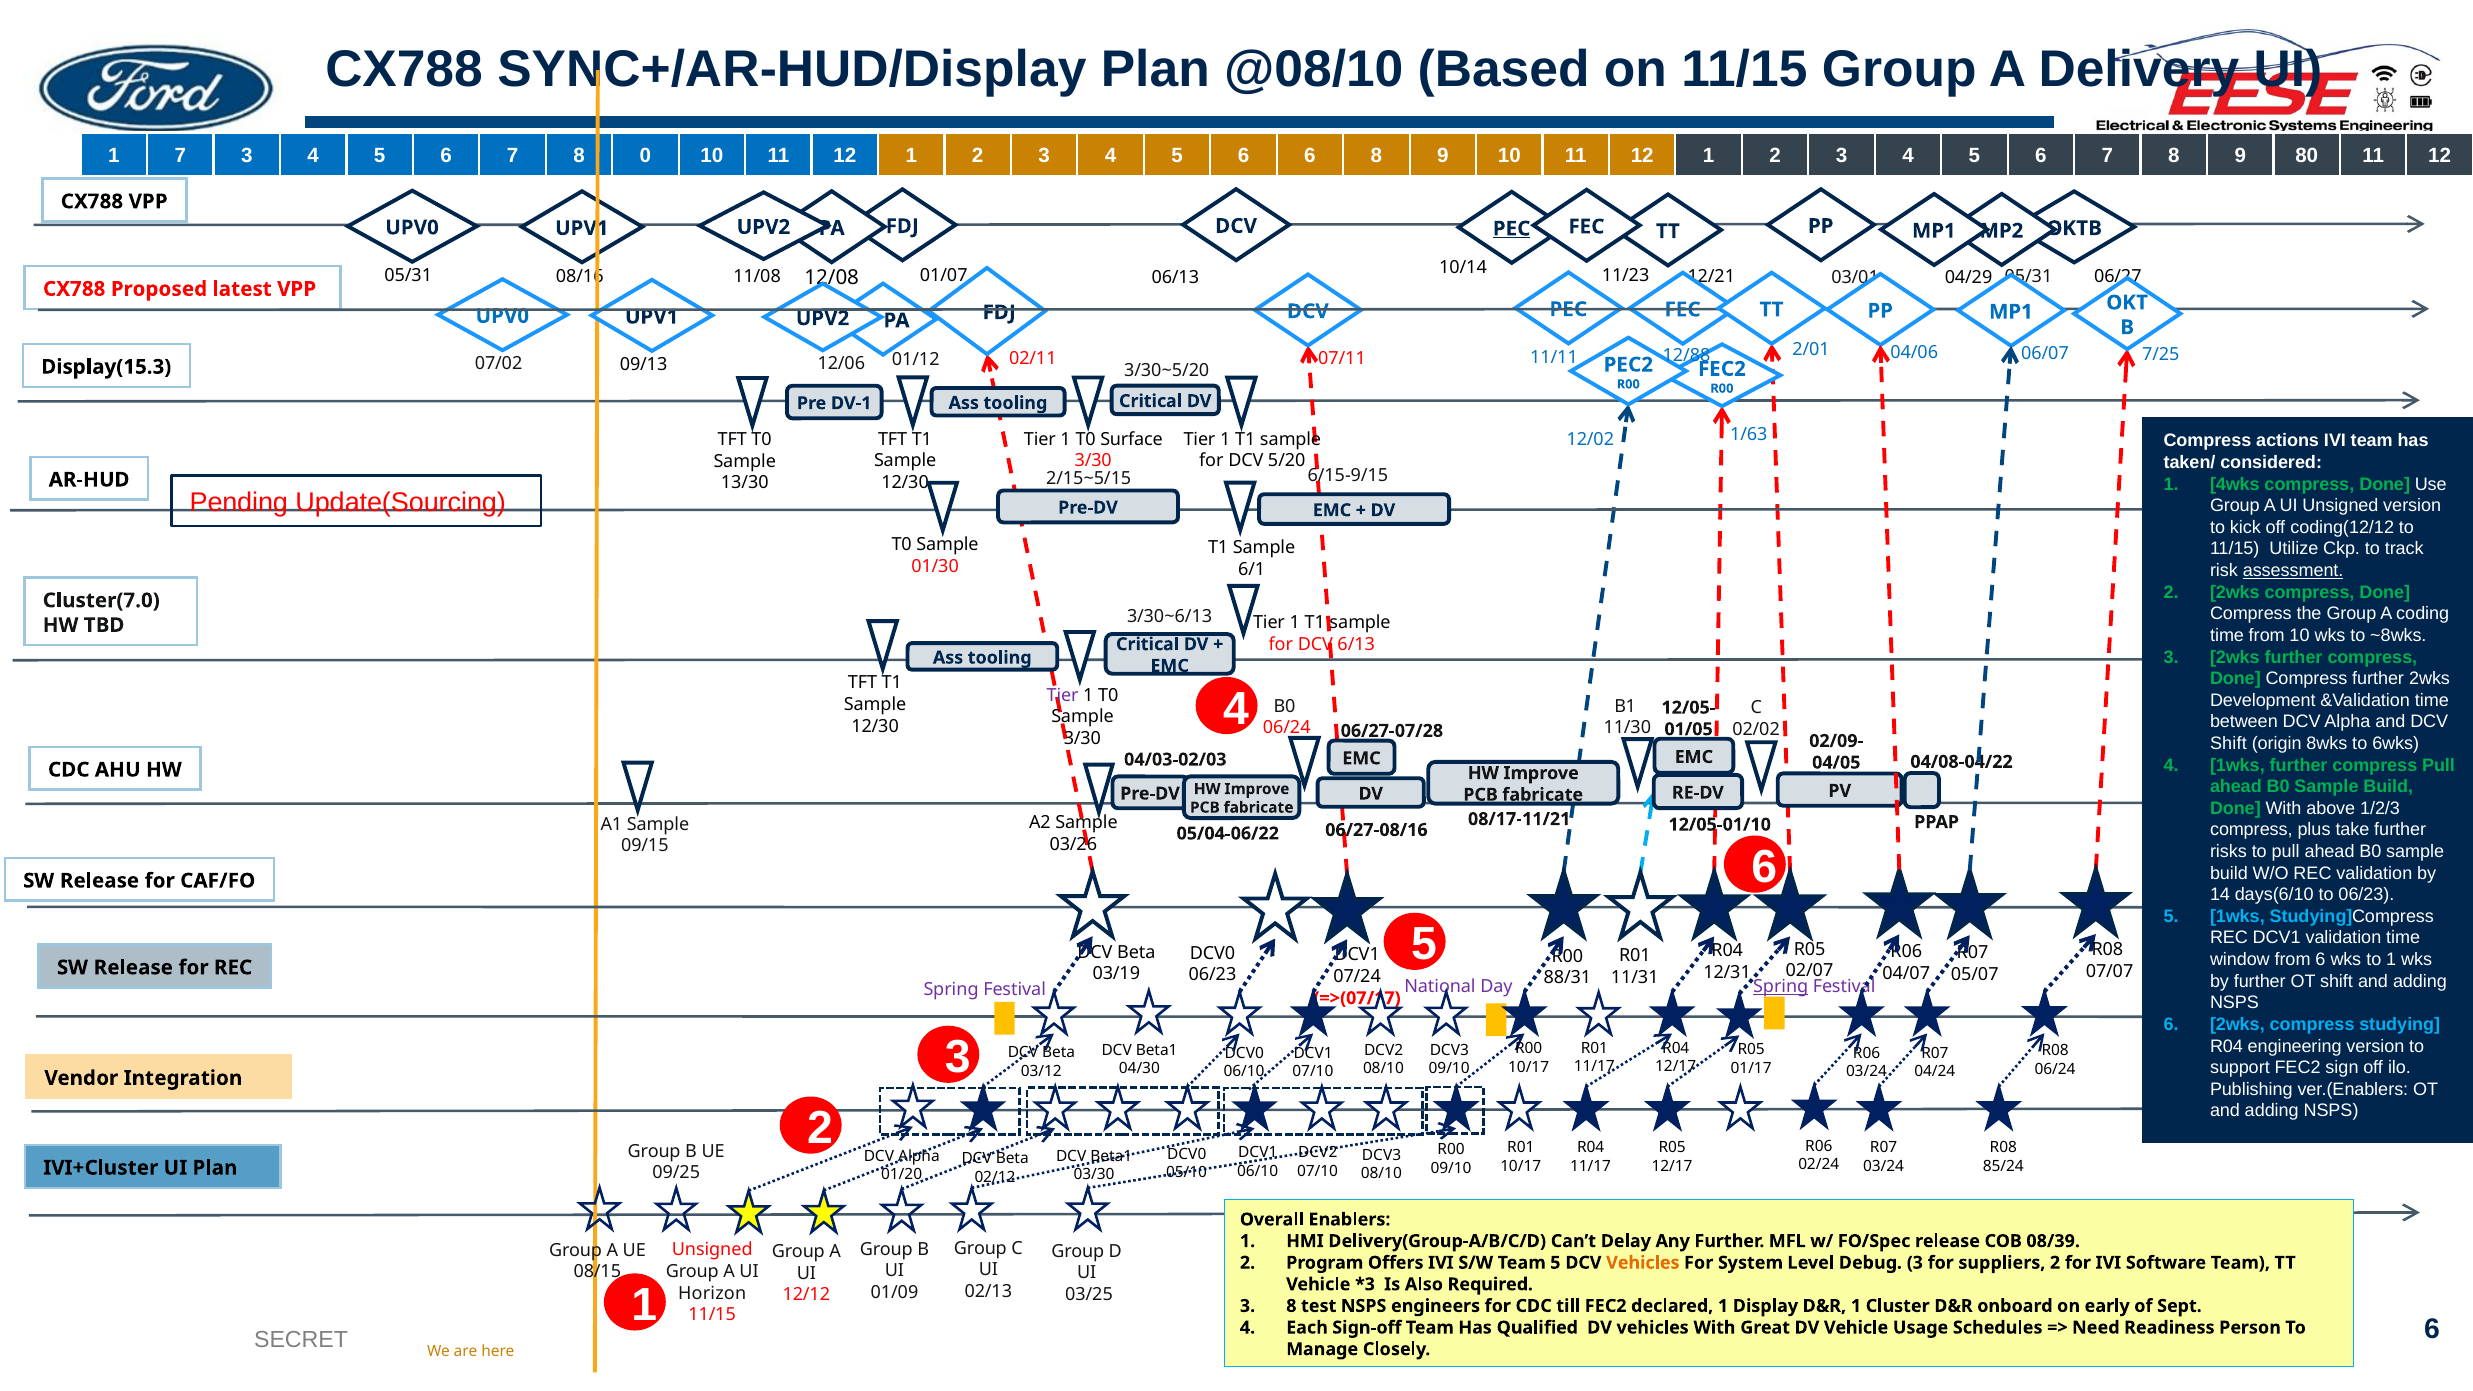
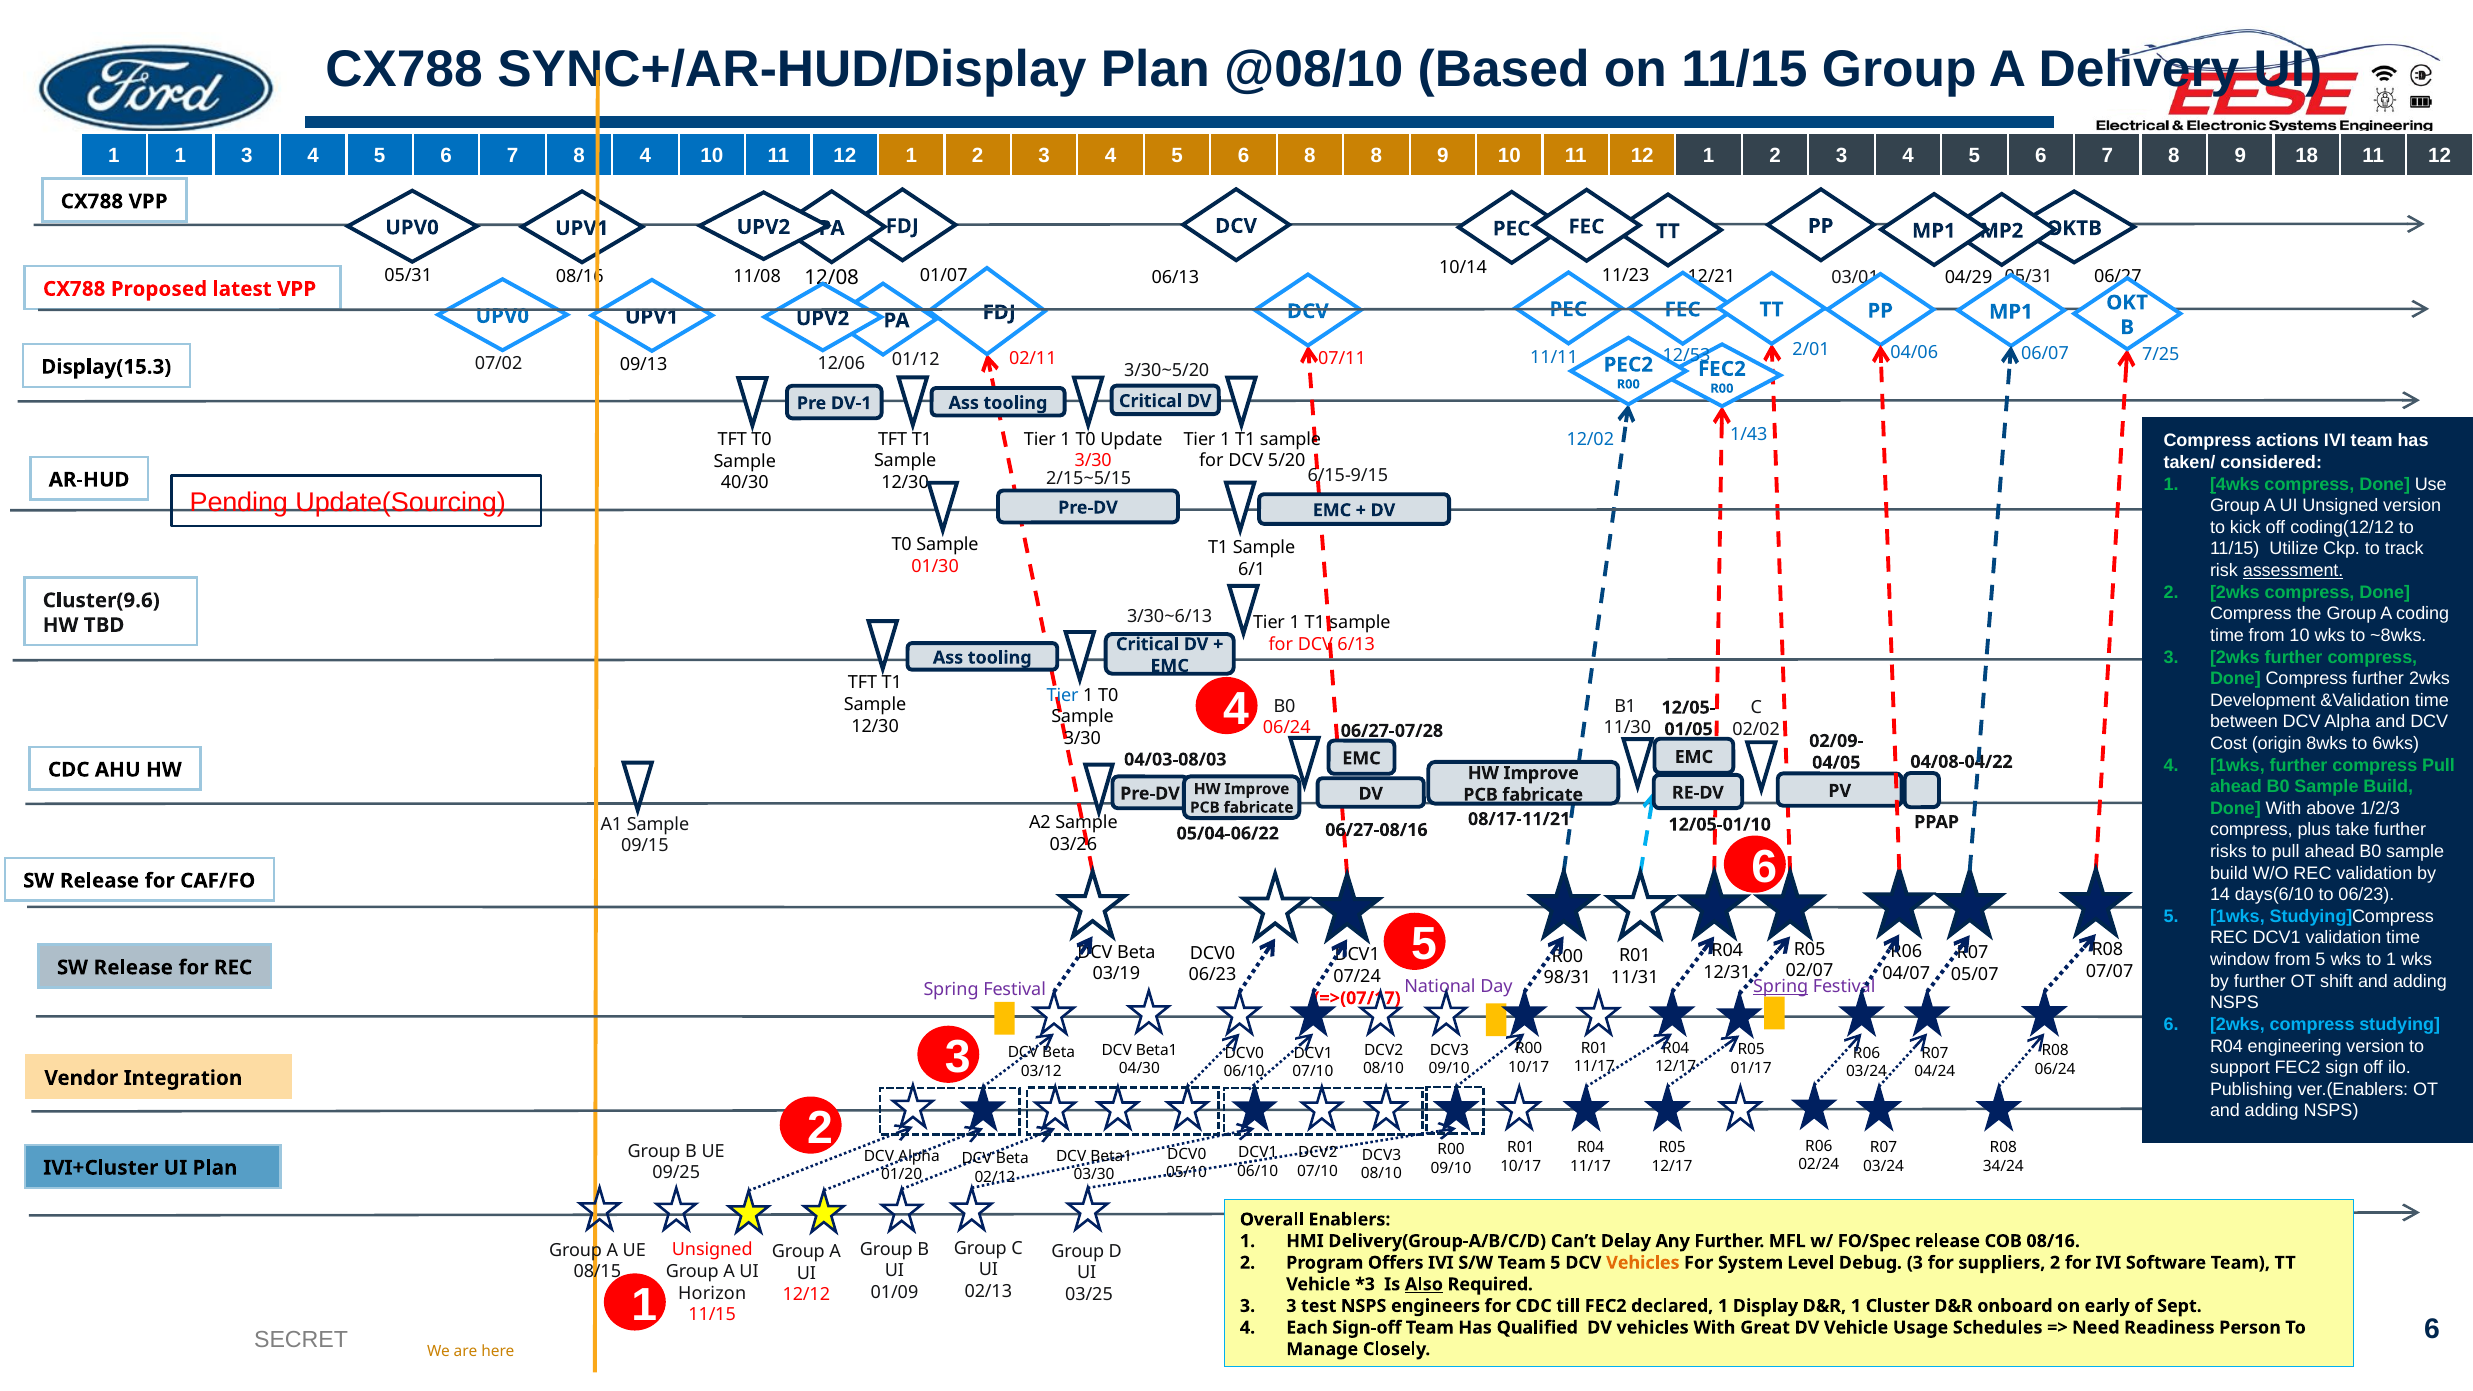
1 7: 7 -> 1
8 0: 0 -> 4
6 6: 6 -> 8
80: 80 -> 18
PEC at (1512, 229) underline: present -> none
12/88: 12/88 -> 12/53
1/63: 1/63 -> 1/43
Surface: Surface -> Update
13/30: 13/30 -> 40/30
Cluster(7.0: Cluster(7.0 -> Cluster(9.6
Tier at (1063, 695) colour: purple -> blue
Shift at (2228, 744): Shift -> Cost
04/03-02/03: 04/03-02/03 -> 04/03-08/03
from 6: 6 -> 5
88/31: 88/31 -> 98/31
85/24: 85/24 -> 34/24
COB 08/39: 08/39 -> 08/16
Also underline: none -> present
3 8: 8 -> 3
